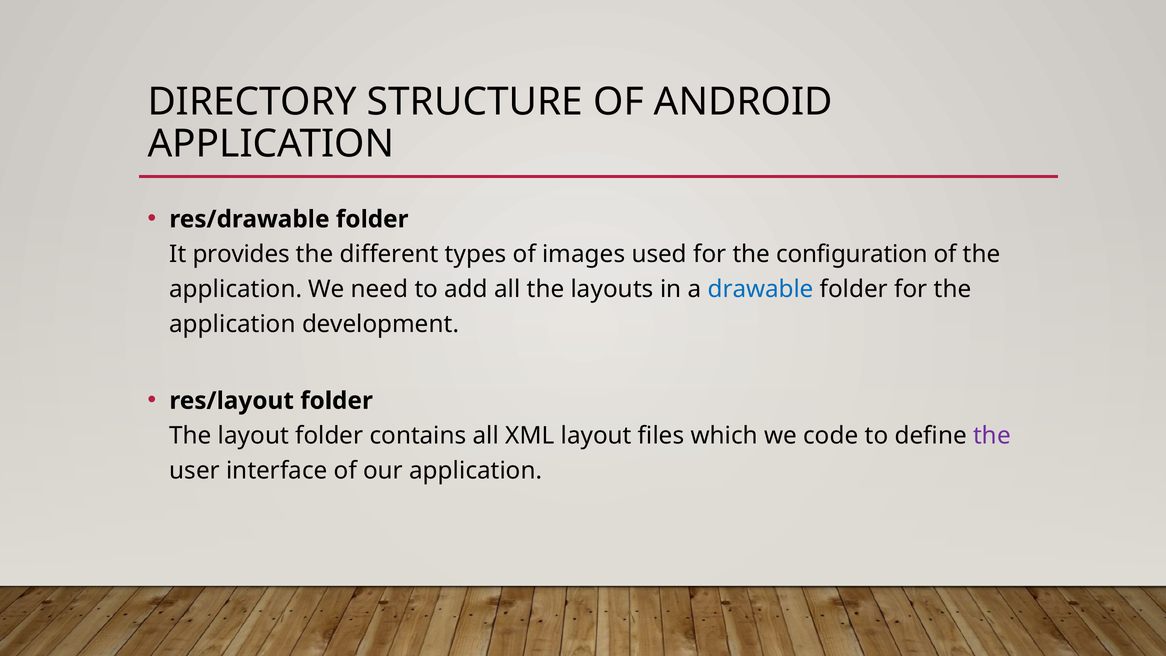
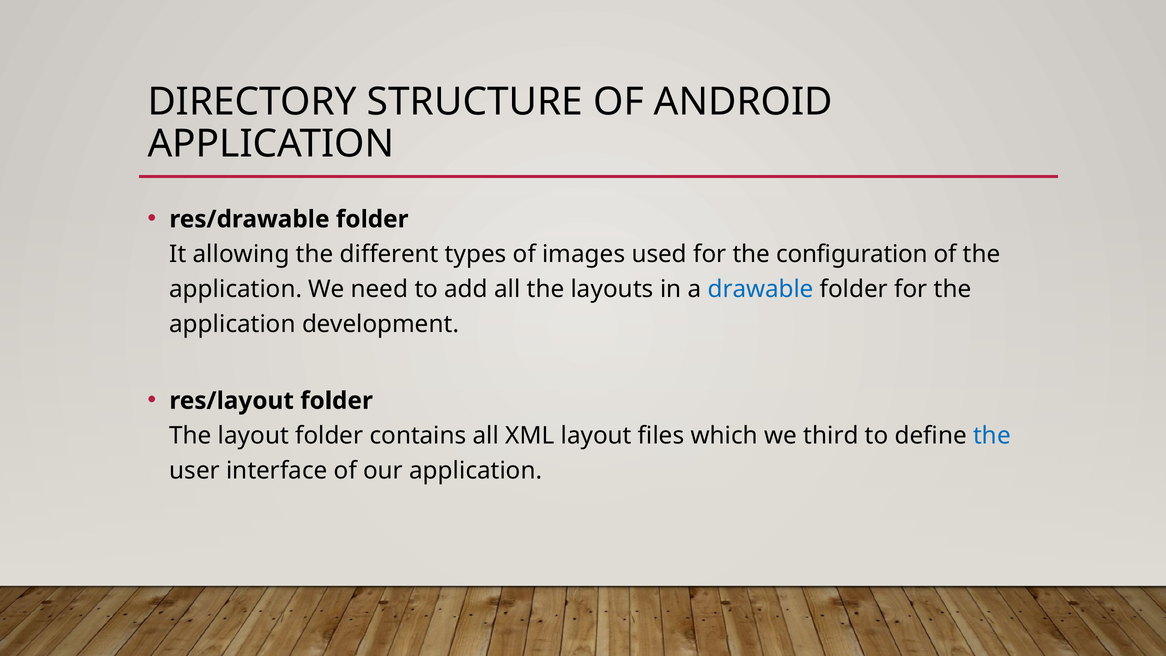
provides: provides -> allowing
code: code -> third
the at (992, 436) colour: purple -> blue
